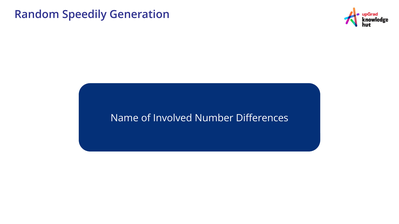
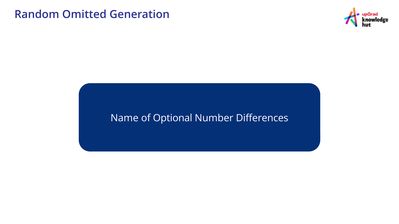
Speedily: Speedily -> Omitted
Involved: Involved -> Optional
